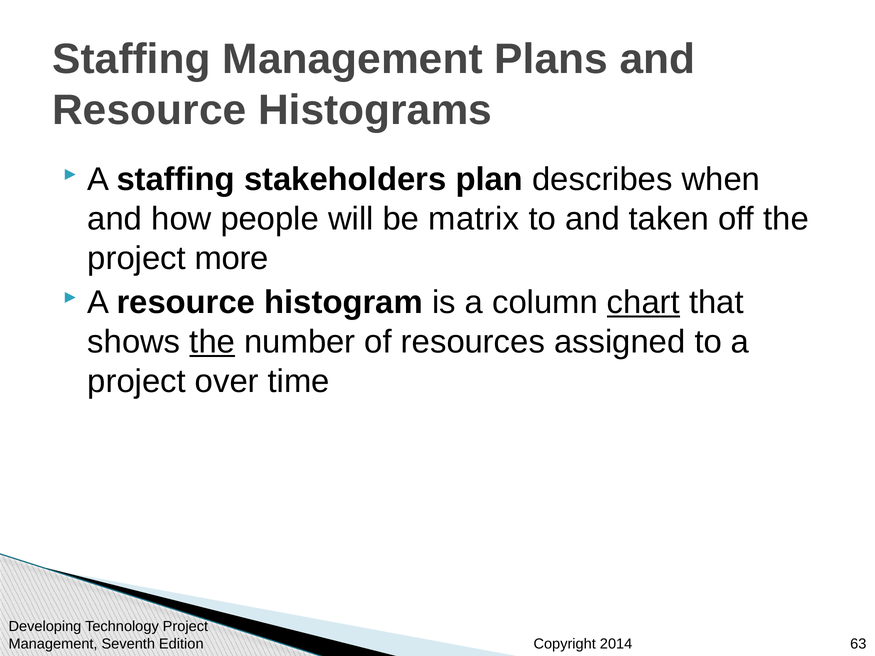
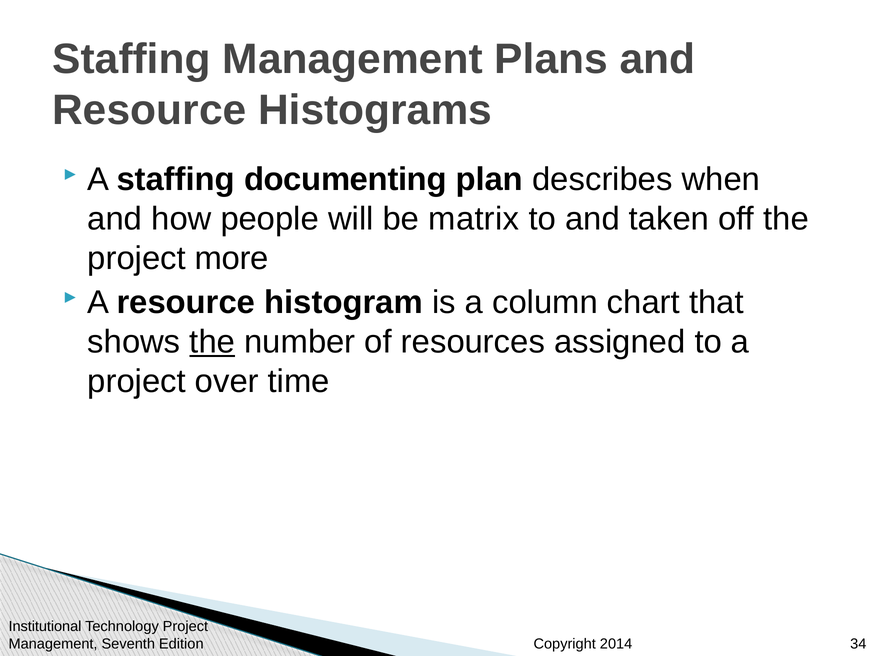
stakeholders: stakeholders -> documenting
chart underline: present -> none
Developing: Developing -> Institutional
63: 63 -> 34
